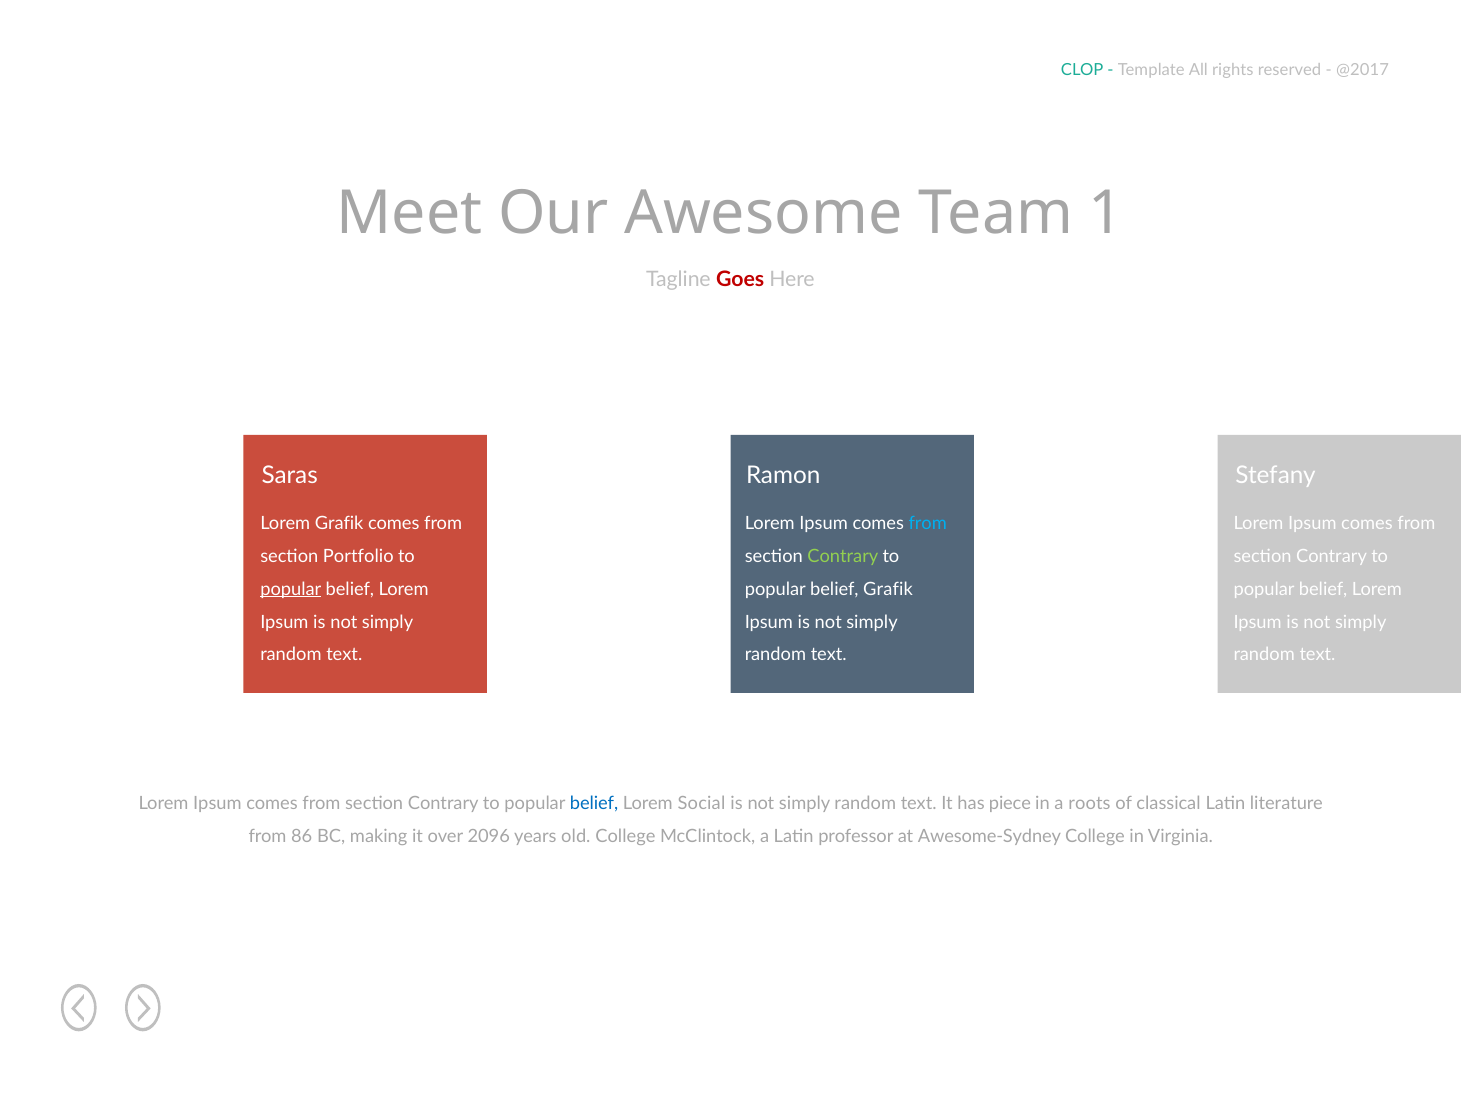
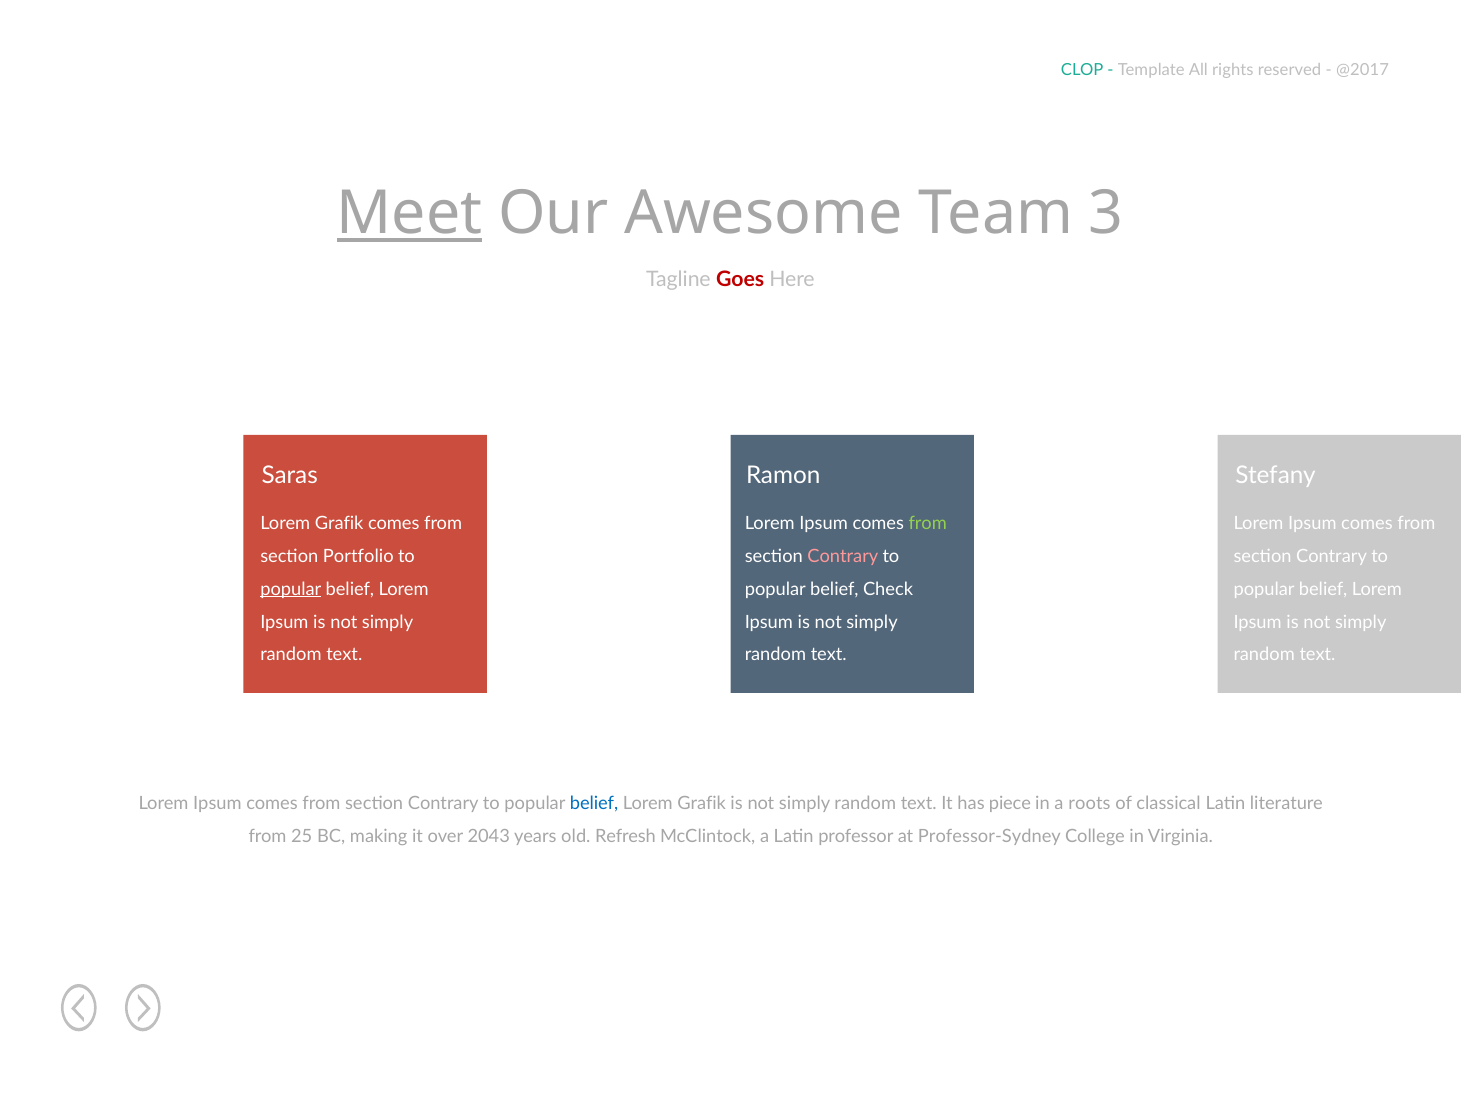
Meet underline: none -> present
1: 1 -> 3
from at (928, 523) colour: light blue -> light green
Contrary at (843, 556) colour: light green -> pink
belief Grafik: Grafik -> Check
Social at (701, 803): Social -> Grafik
86: 86 -> 25
2096: 2096 -> 2043
old College: College -> Refresh
Awesome-Sydney: Awesome-Sydney -> Professor-Sydney
